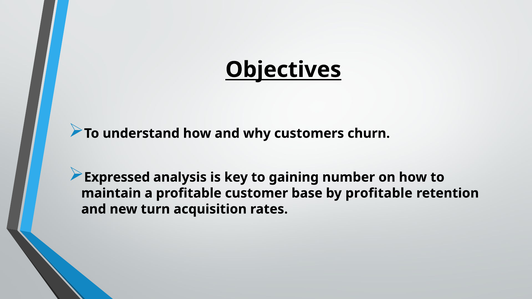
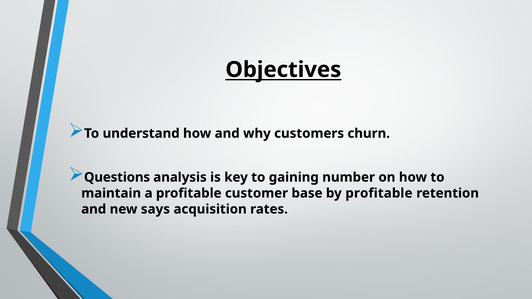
Expressed: Expressed -> Questions
turn: turn -> says
